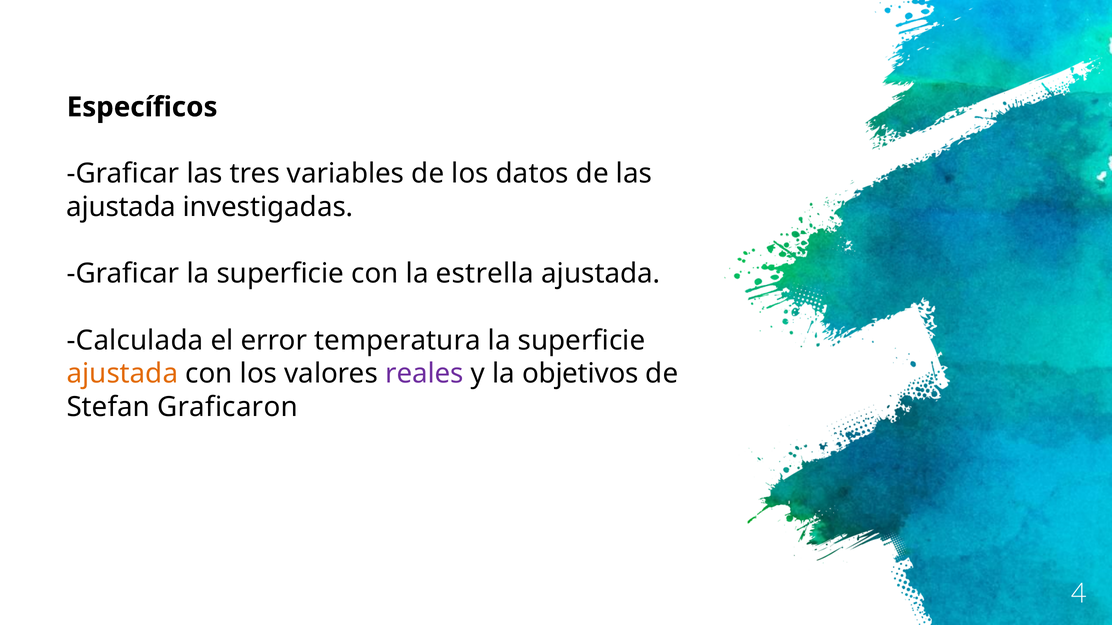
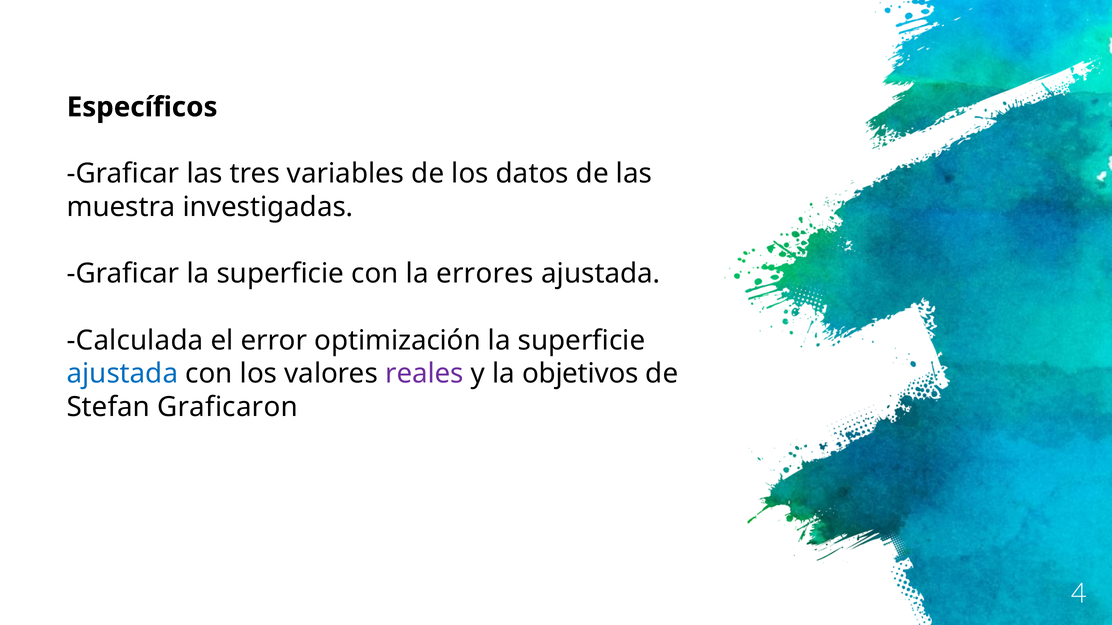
ajustada at (121, 207): ajustada -> muestra
estrella: estrella -> errores
temperatura: temperatura -> optimización
ajustada at (122, 374) colour: orange -> blue
